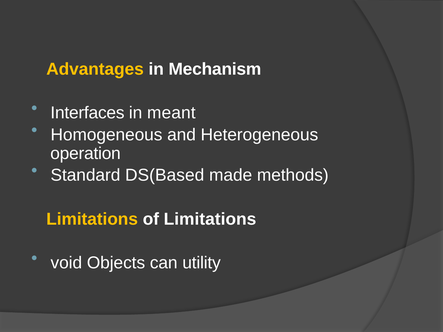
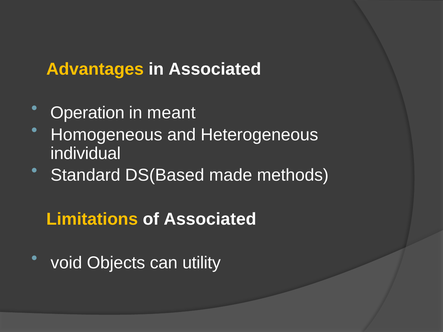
in Mechanism: Mechanism -> Associated
Interfaces: Interfaces -> Operation
operation: operation -> individual
of Limitations: Limitations -> Associated
